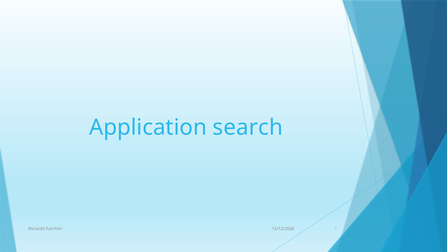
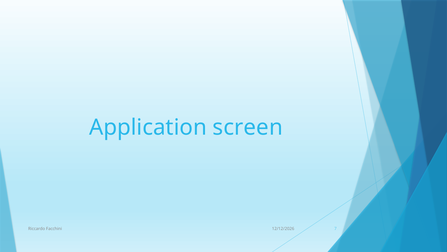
search: search -> screen
